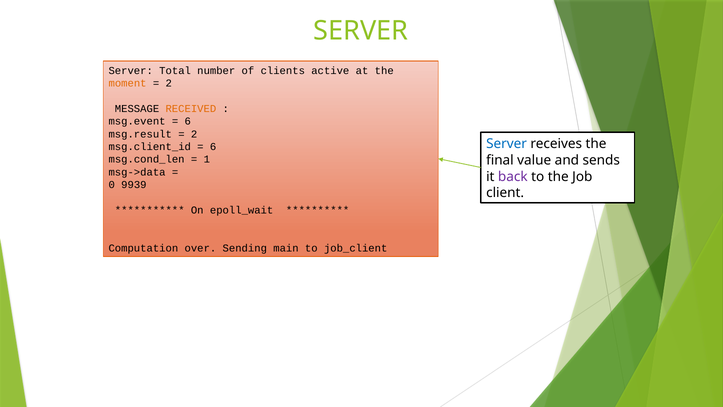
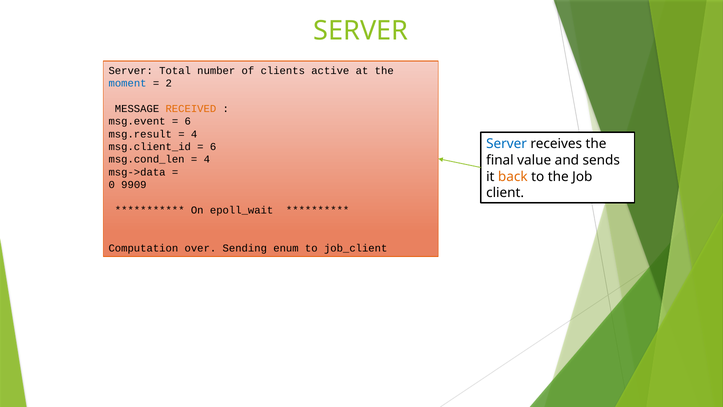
moment colour: orange -> blue
2 at (194, 134): 2 -> 4
1 at (207, 159): 1 -> 4
back colour: purple -> orange
9939: 9939 -> 9909
main: main -> enum
